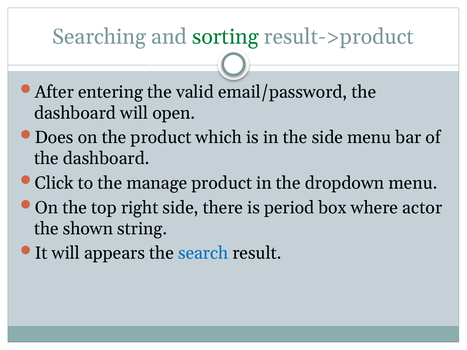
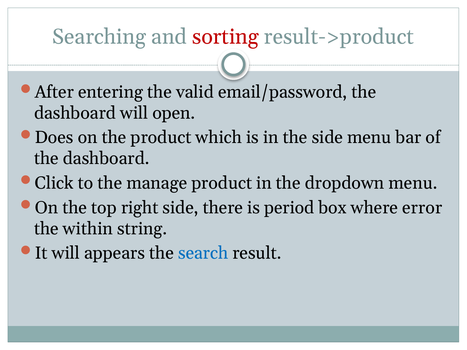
sorting colour: green -> red
actor: actor -> error
shown: shown -> within
